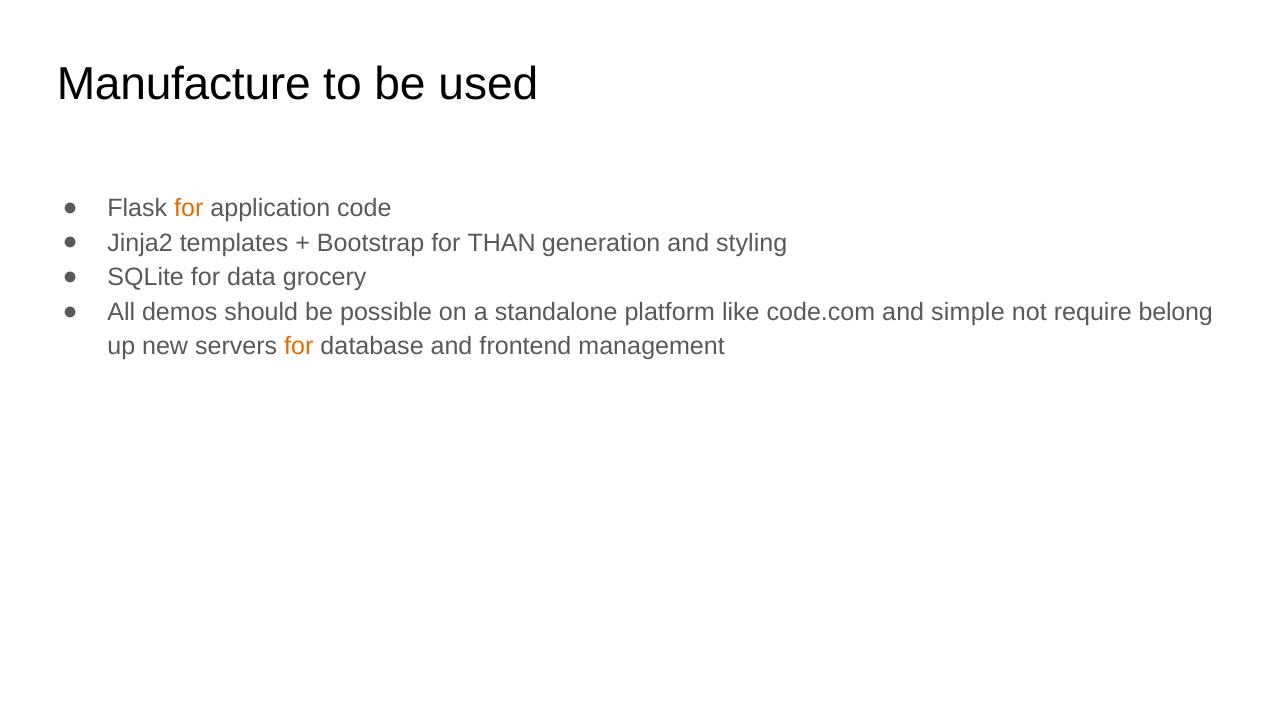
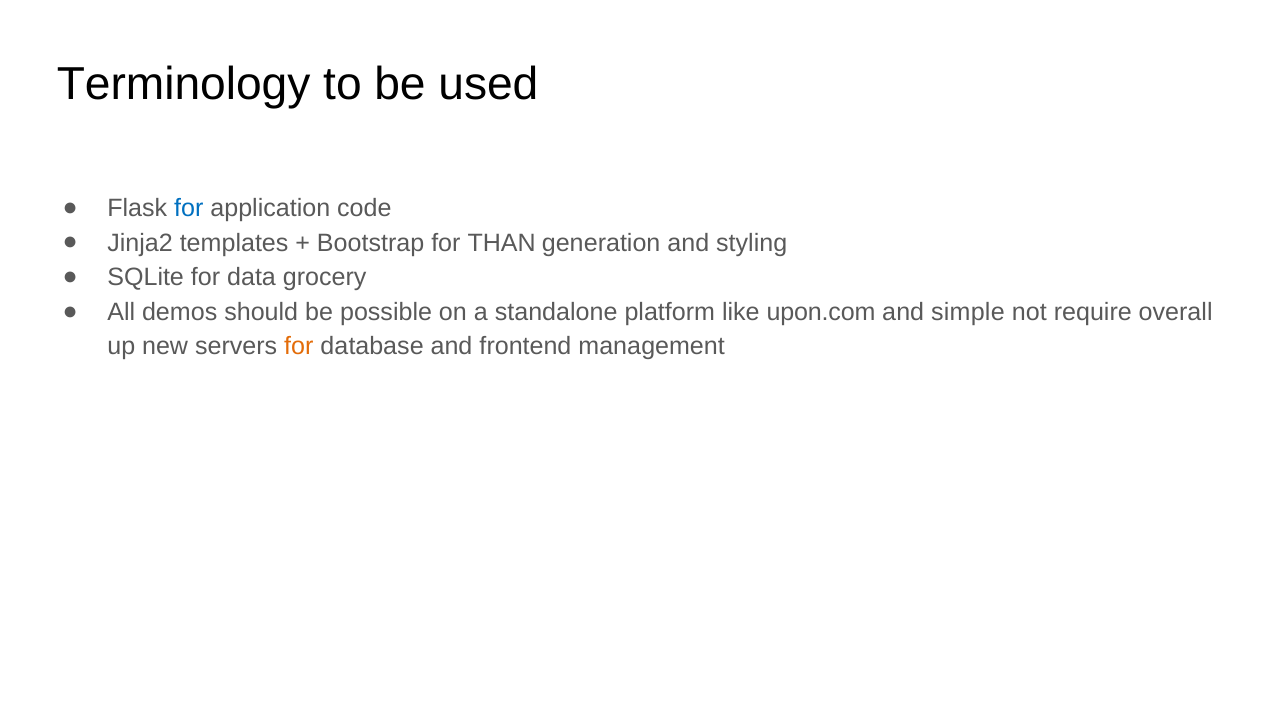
Manufacture: Manufacture -> Terminology
for at (189, 208) colour: orange -> blue
code.com: code.com -> upon.com
belong: belong -> overall
